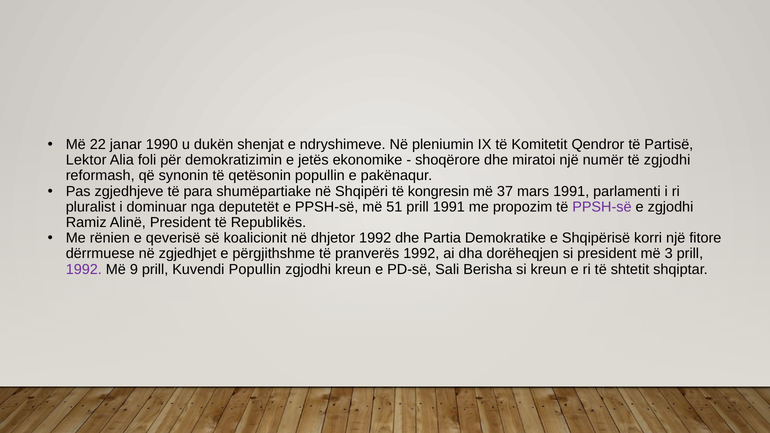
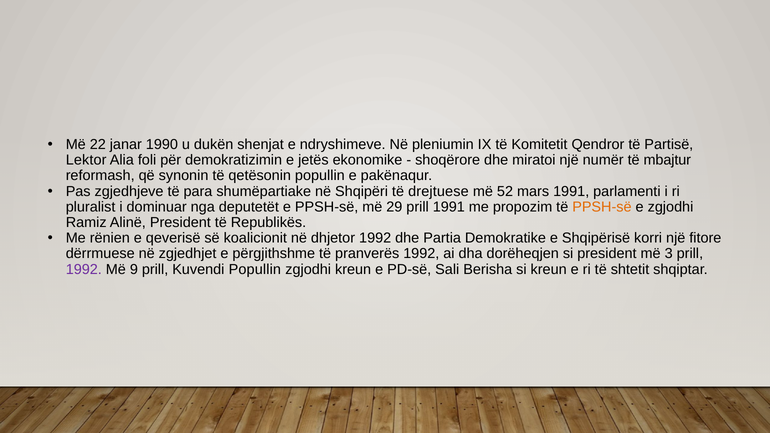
të zgjodhi: zgjodhi -> mbajtur
kongresin: kongresin -> drejtuese
37: 37 -> 52
51: 51 -> 29
PPSH-së at (602, 207) colour: purple -> orange
